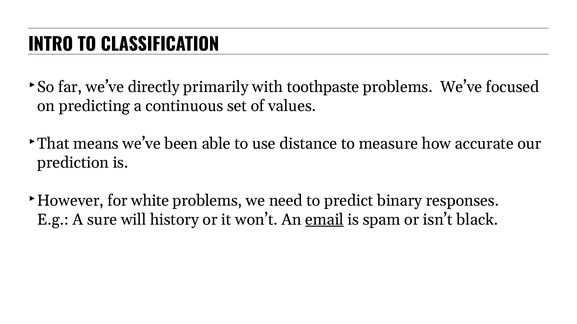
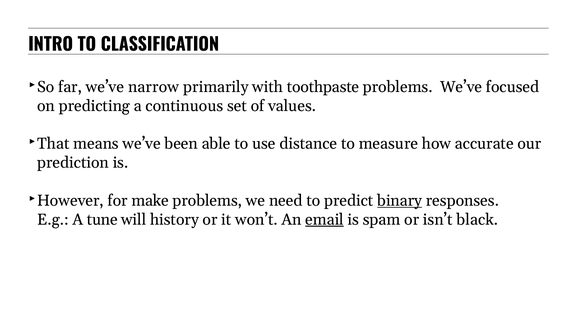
directly: directly -> narrow
white: white -> make
binary underline: none -> present
sure: sure -> tune
